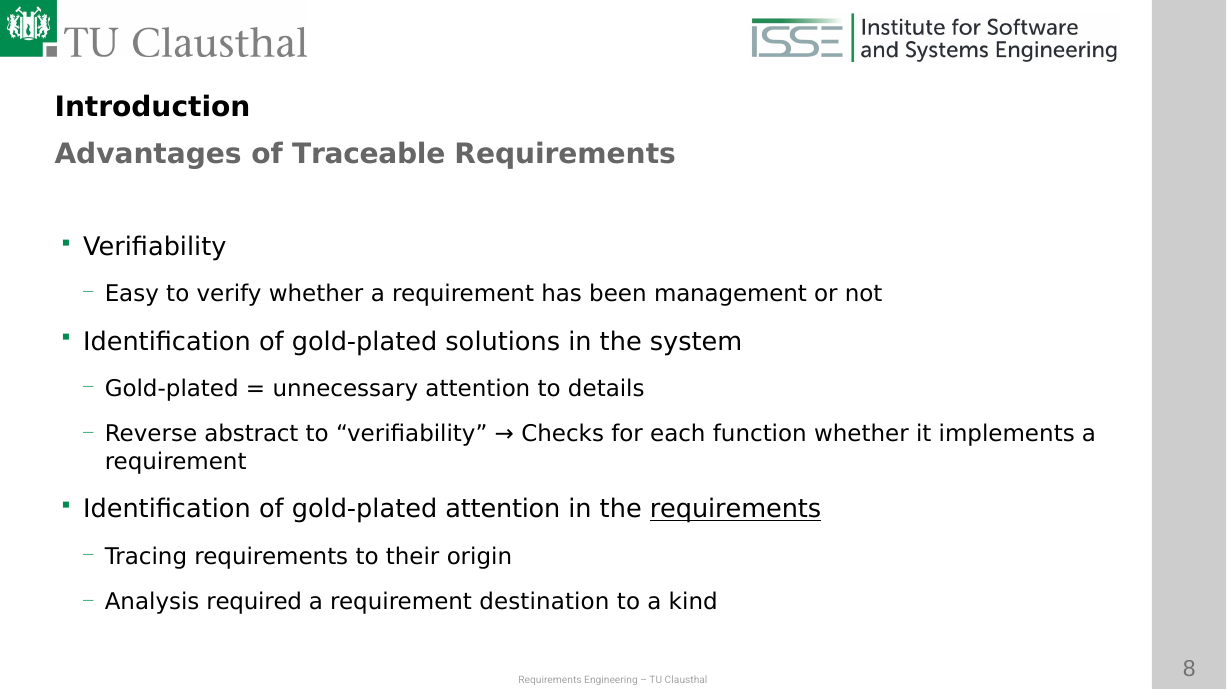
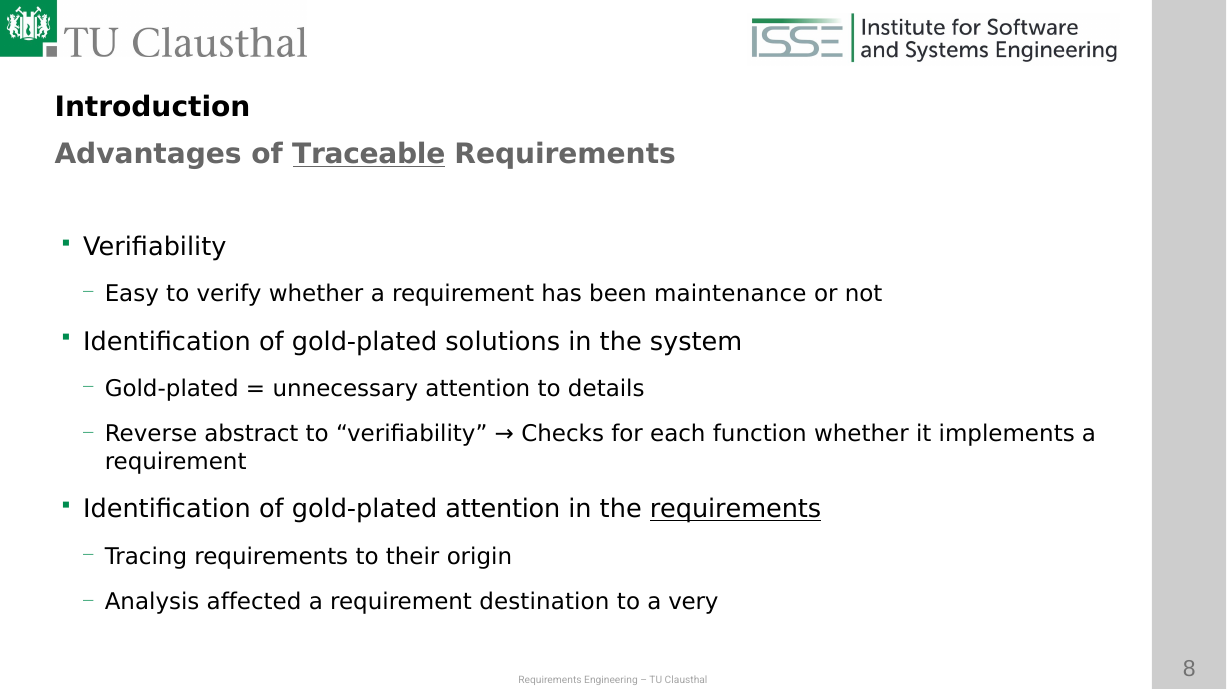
Traceable underline: none -> present
management: management -> maintenance
required: required -> affected
kind: kind -> very
